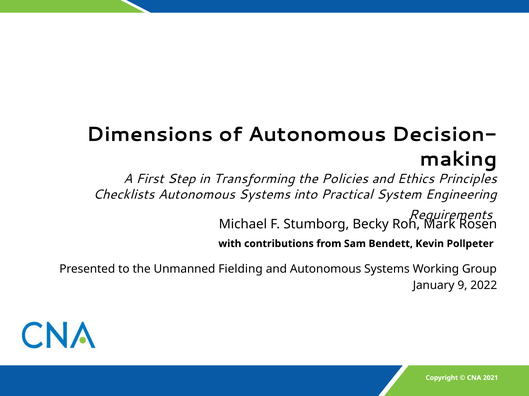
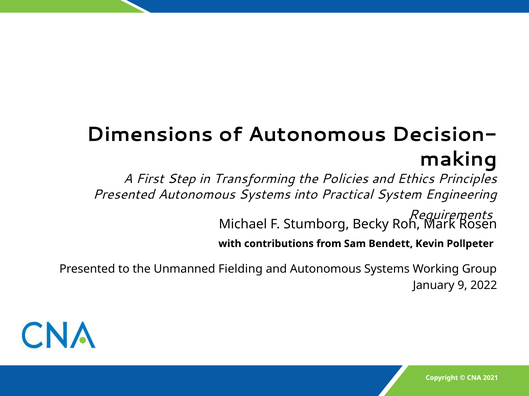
Checklists at (124, 195): Checklists -> Presented
